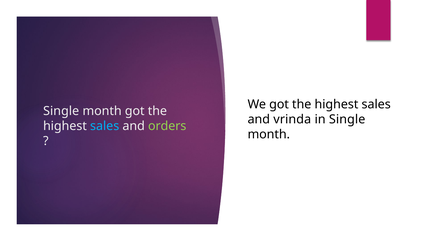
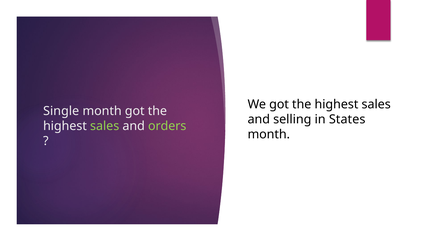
vrinda: vrinda -> selling
in Single: Single -> States
sales at (105, 126) colour: light blue -> light green
